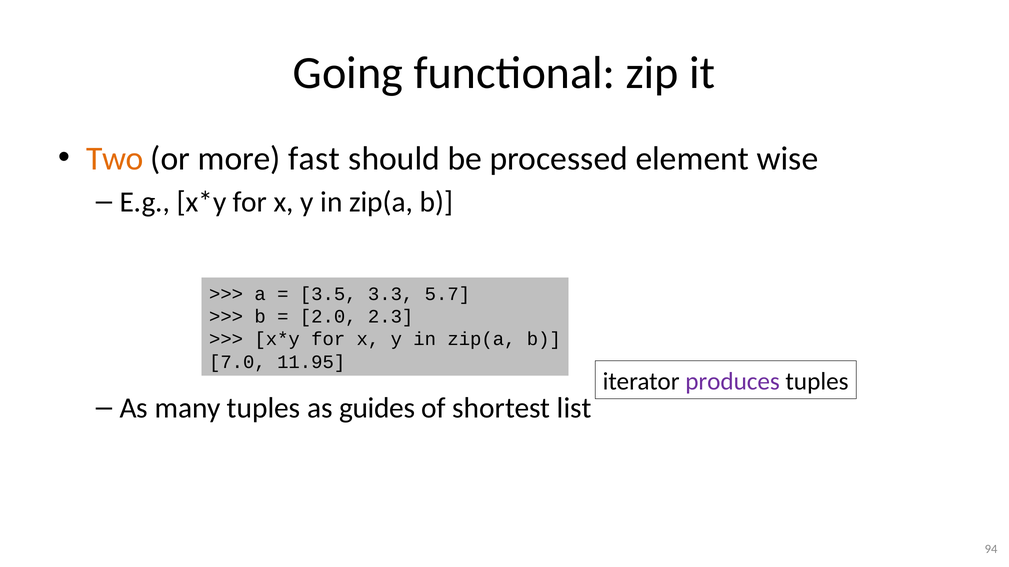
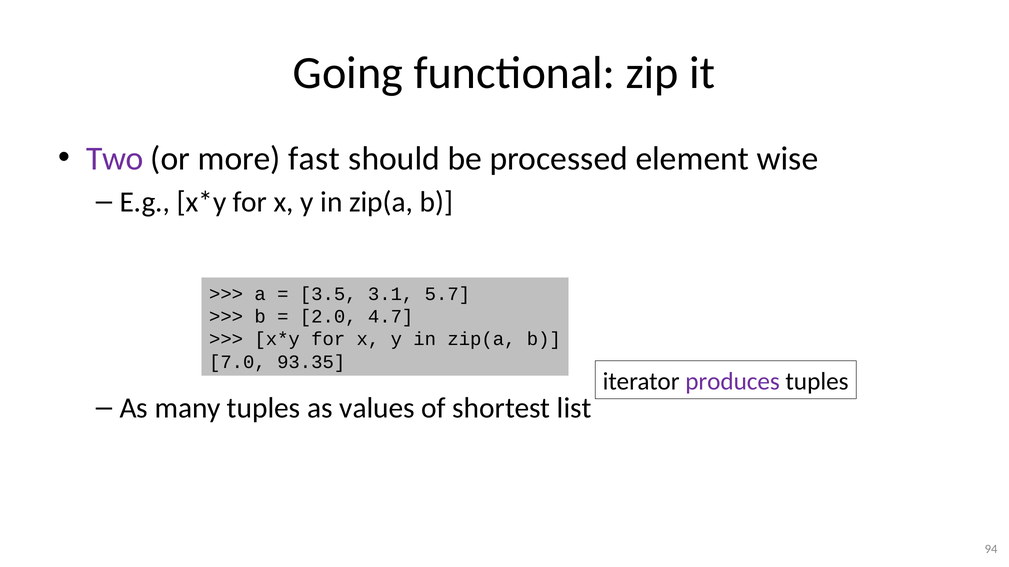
Two colour: orange -> purple
3.3: 3.3 -> 3.1
2.3: 2.3 -> 4.7
11.95: 11.95 -> 93.35
guides: guides -> values
